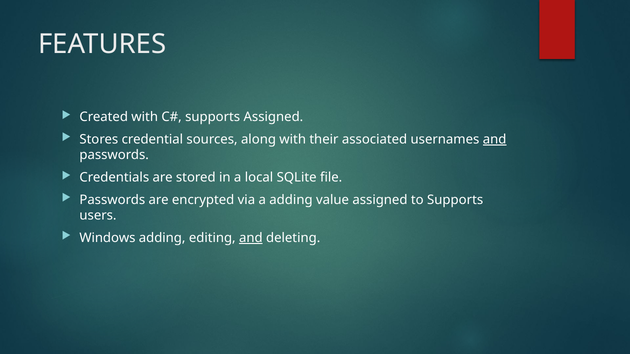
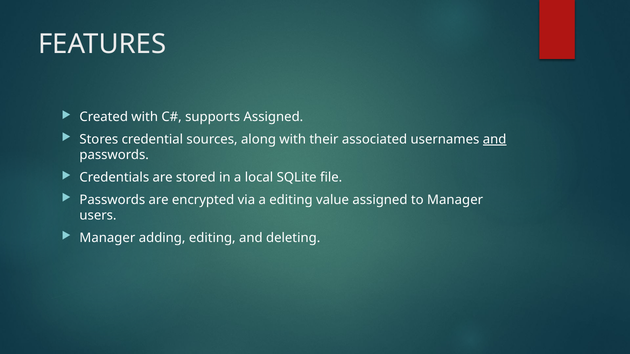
a adding: adding -> editing
to Supports: Supports -> Manager
Windows at (107, 238): Windows -> Manager
and at (251, 238) underline: present -> none
